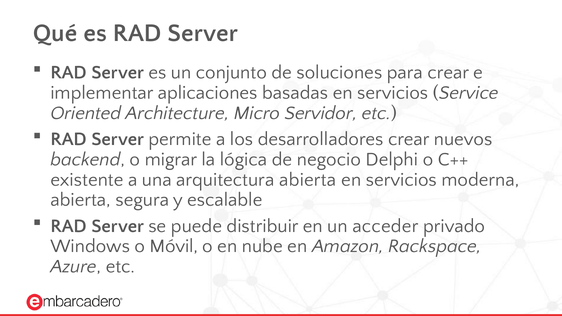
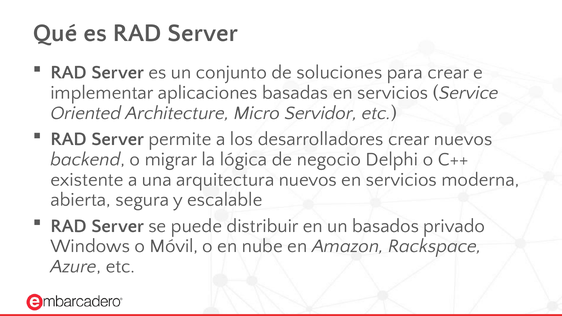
arquitectura abierta: abierta -> nuevos
acceder: acceder -> basados
